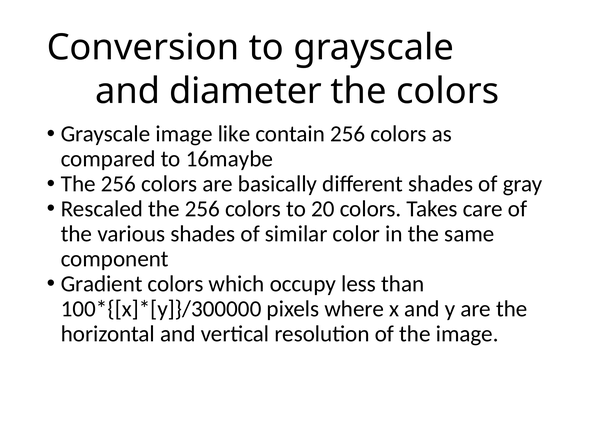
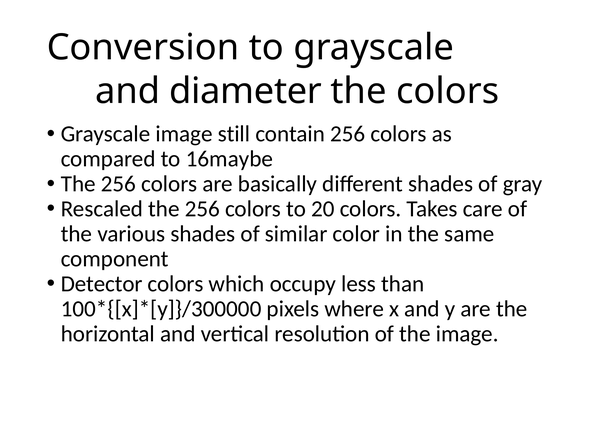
like: like -> still
Gradient: Gradient -> Detector
